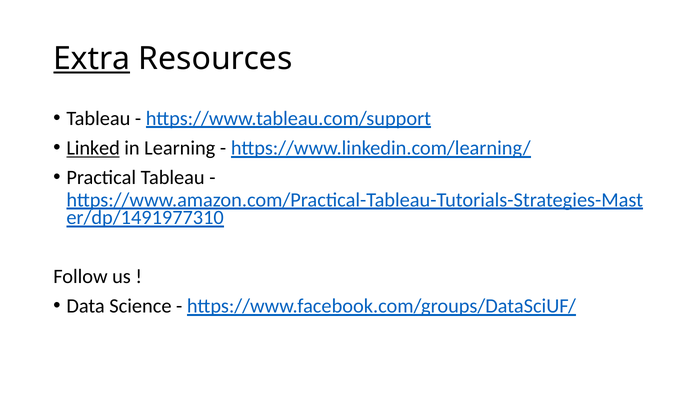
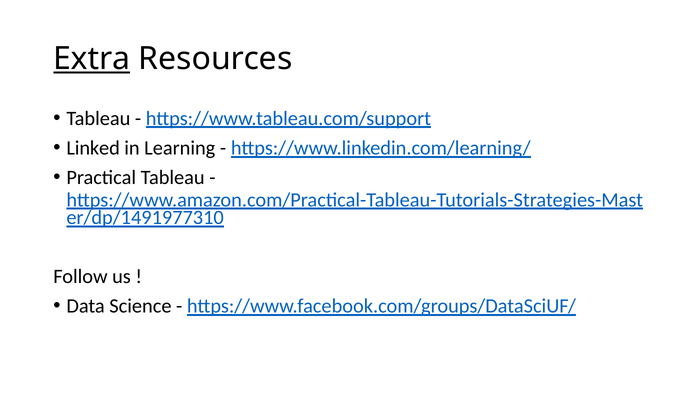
Linked underline: present -> none
